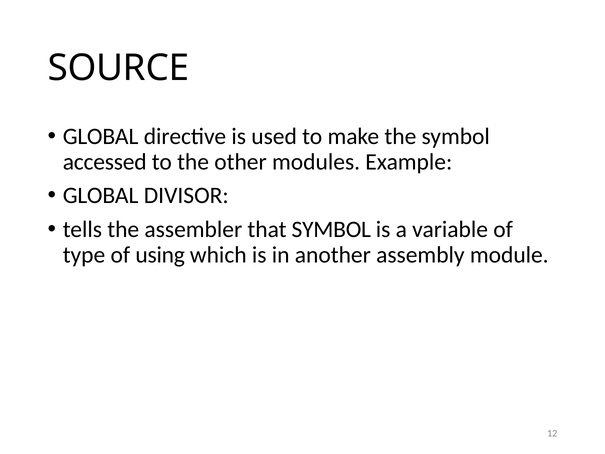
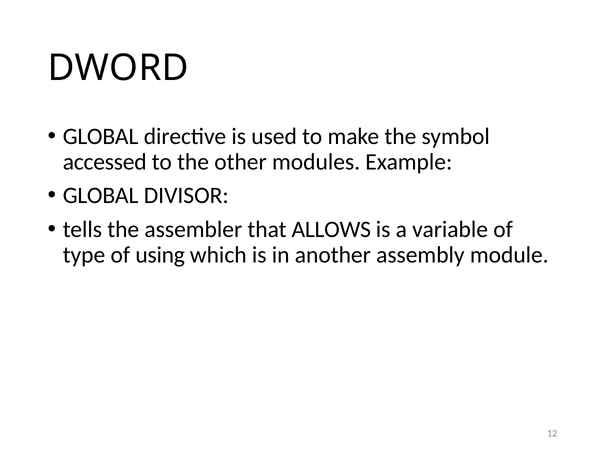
SOURCE: SOURCE -> DWORD
that SYMBOL: SYMBOL -> ALLOWS
